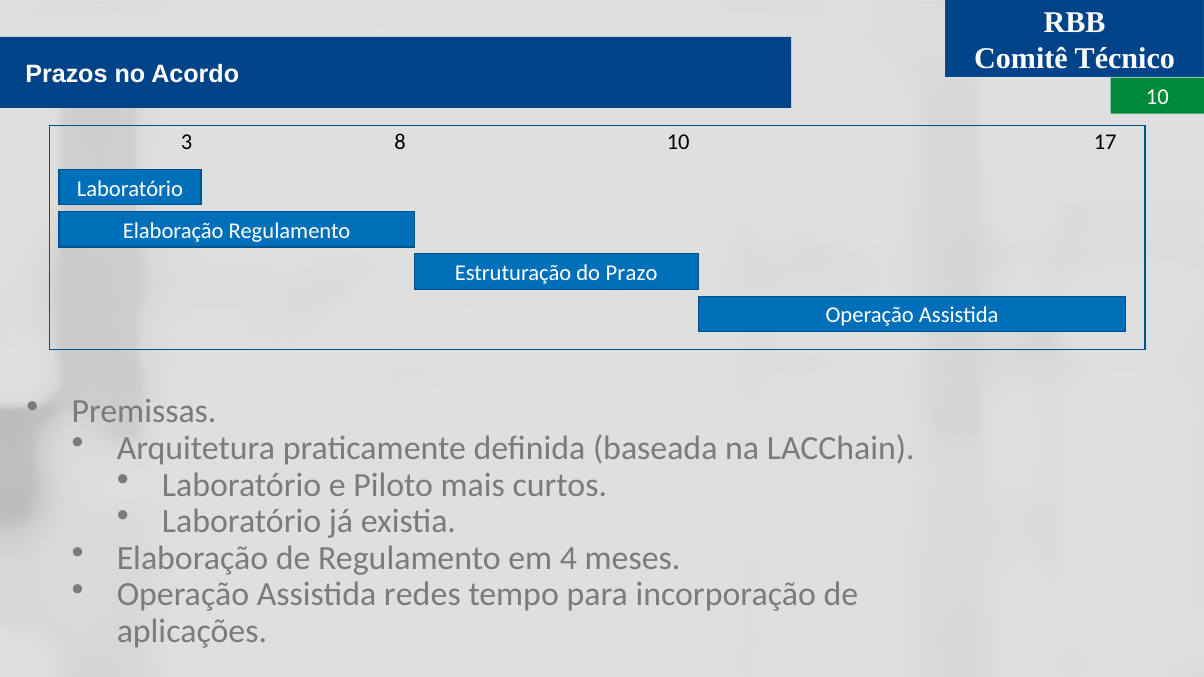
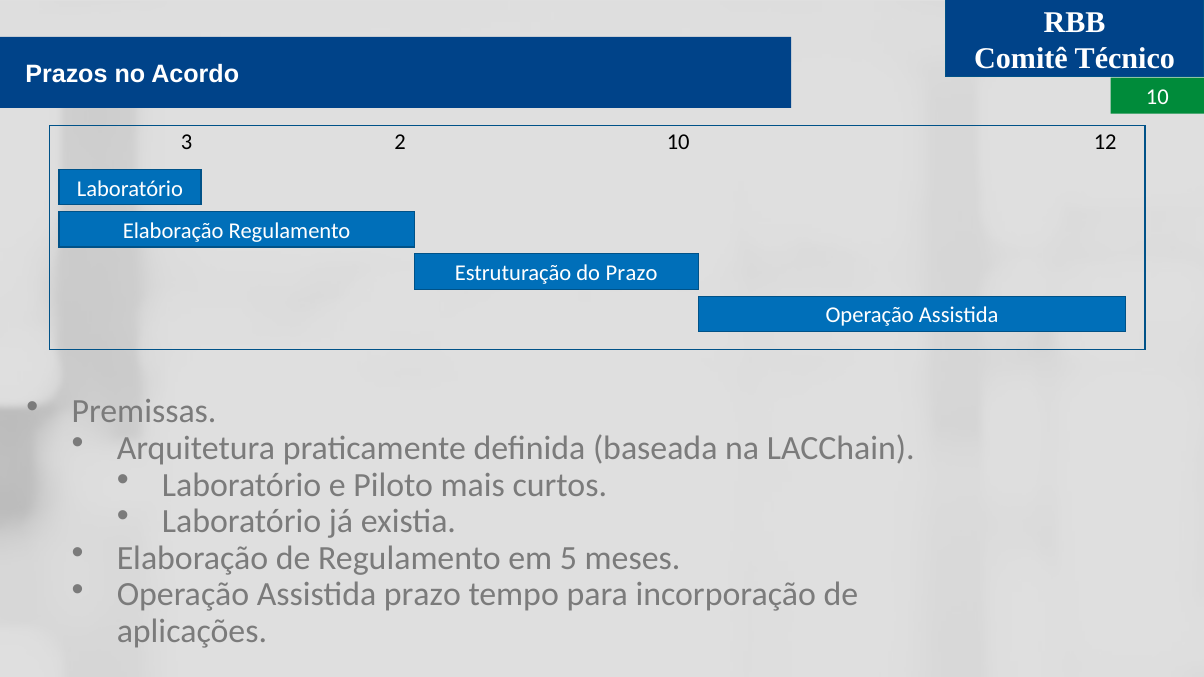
8: 8 -> 2
17: 17 -> 12
4: 4 -> 5
Assistida redes: redes -> prazo
